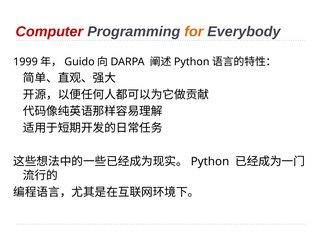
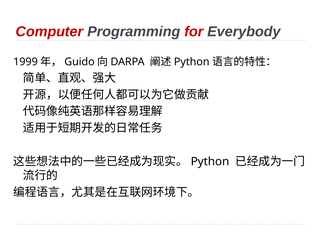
for colour: orange -> red
